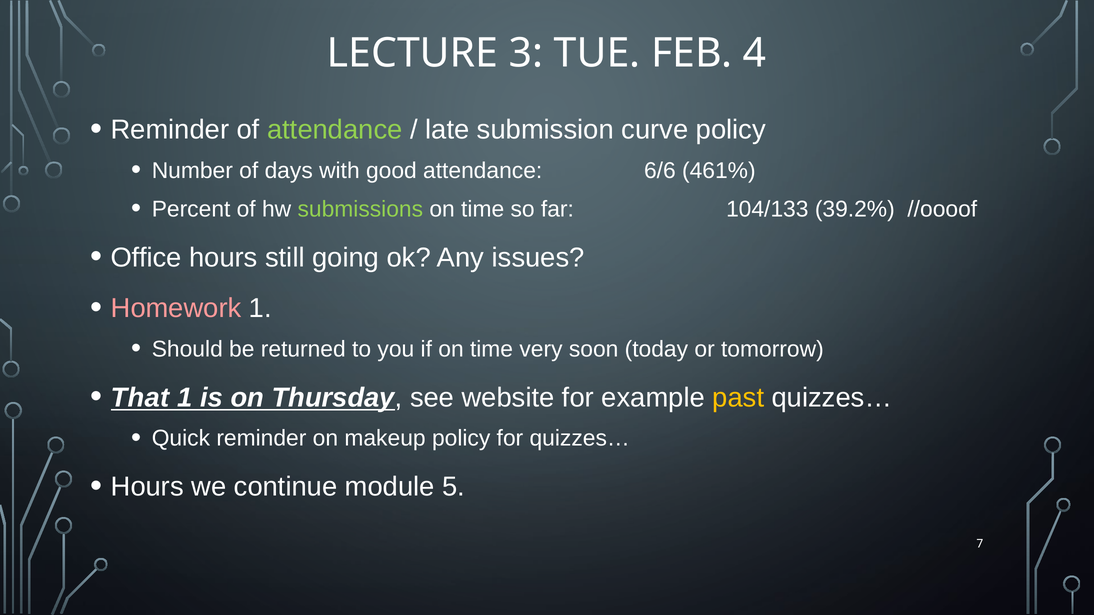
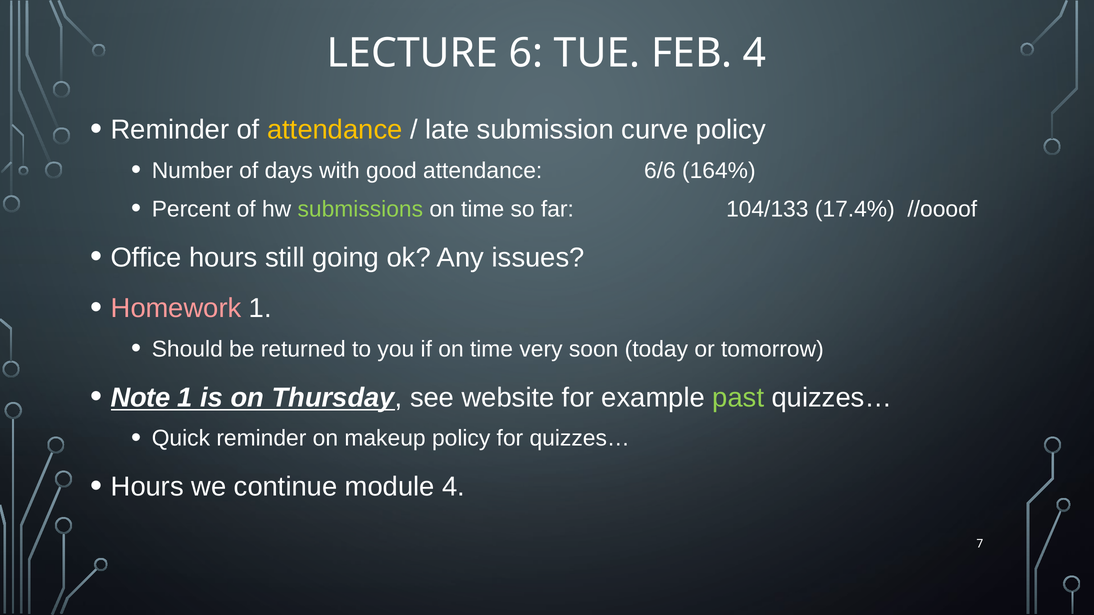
3: 3 -> 6
attendance at (335, 130) colour: light green -> yellow
461%: 461% -> 164%
39.2%: 39.2% -> 17.4%
That: That -> Note
past colour: yellow -> light green
module 5: 5 -> 4
